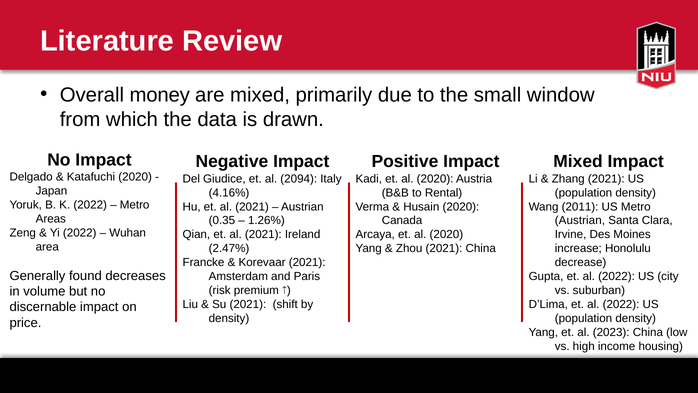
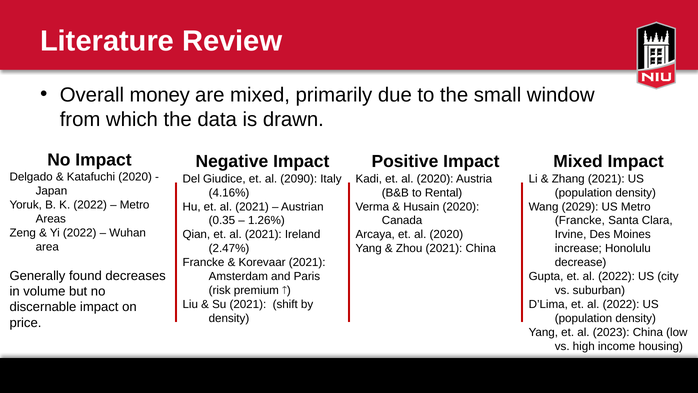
2094: 2094 -> 2090
2011: 2011 -> 2029
Austrian at (580, 220): Austrian -> Francke
